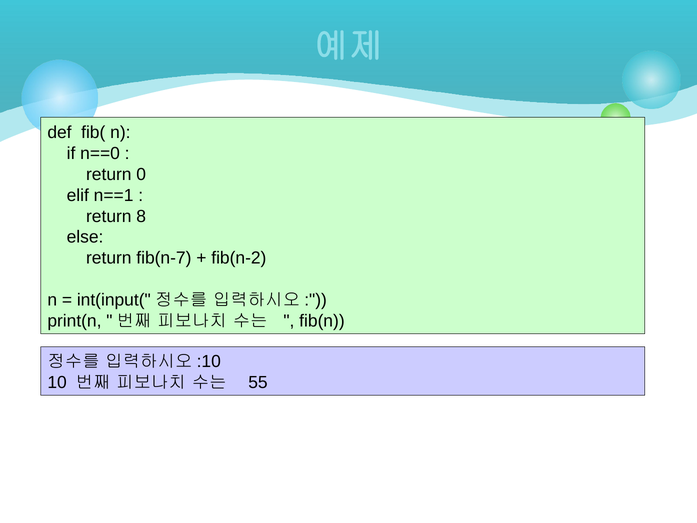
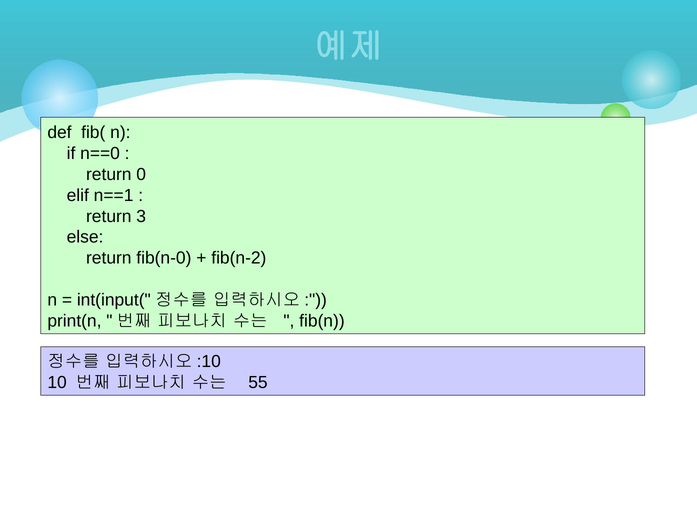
8: 8 -> 3
fib(n-7: fib(n-7 -> fib(n-0
